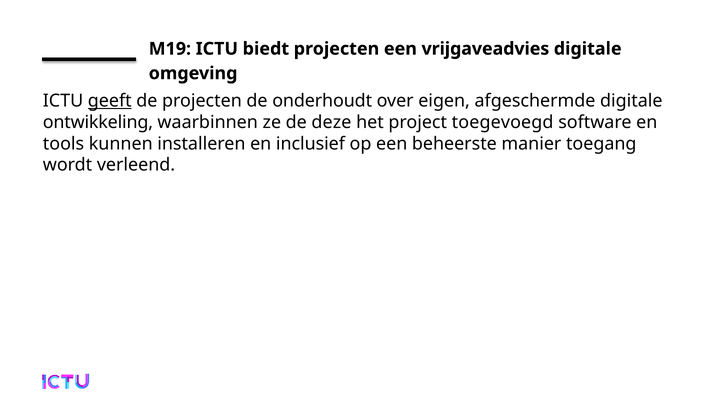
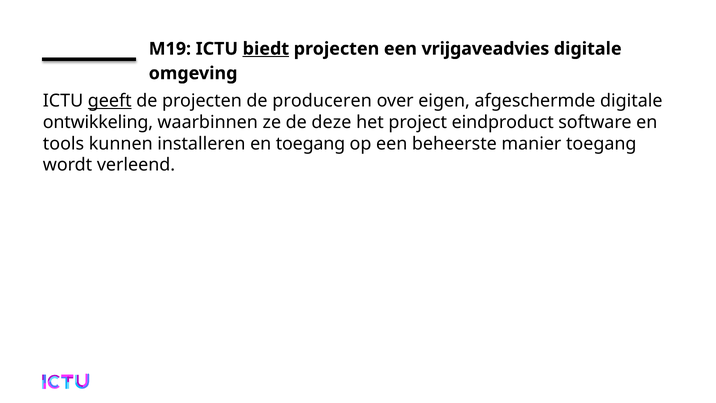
biedt underline: none -> present
onderhoudt: onderhoudt -> produceren
toegevoegd: toegevoegd -> eindproduct
en inclusief: inclusief -> toegang
